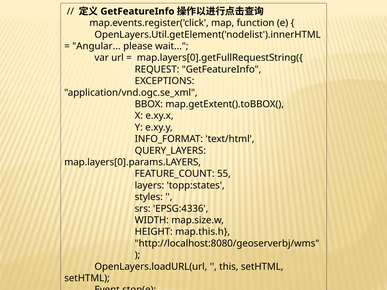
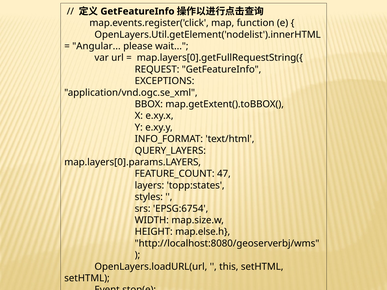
55: 55 -> 47
EPSG:4336: EPSG:4336 -> EPSG:6754
map.this.h: map.this.h -> map.else.h
